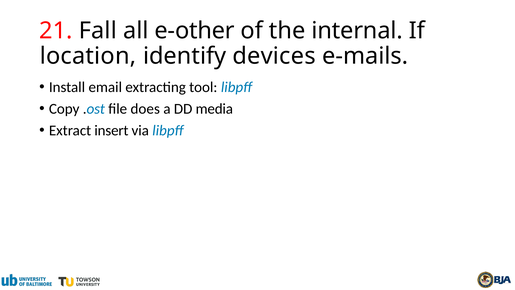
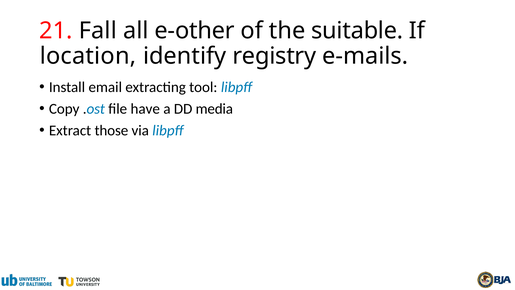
internal: internal -> suitable
devices: devices -> registry
does: does -> have
insert: insert -> those
